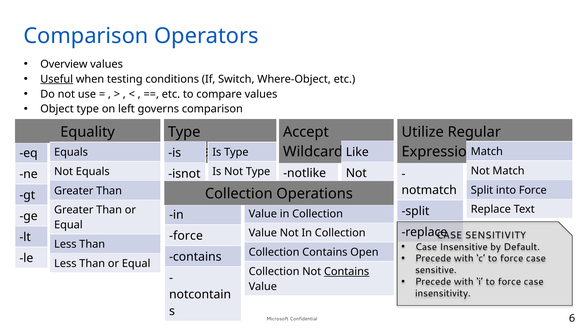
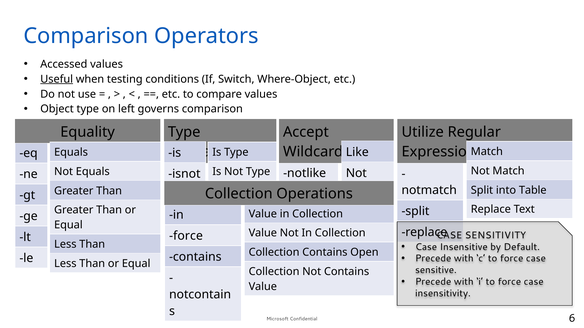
Overview: Overview -> Accessed
into Force: Force -> Table
Contains at (347, 272) underline: present -> none
